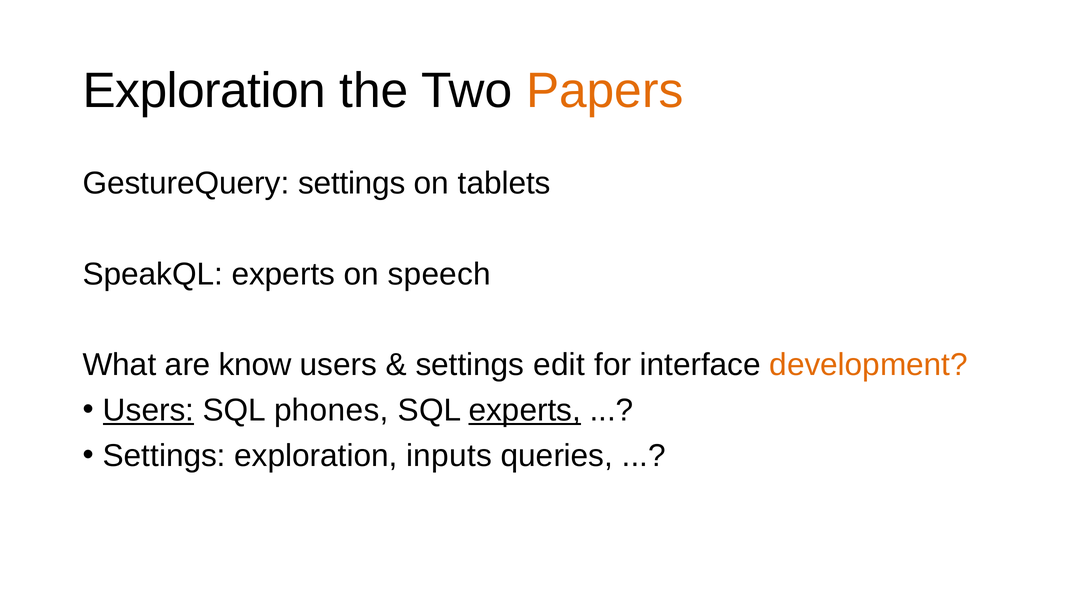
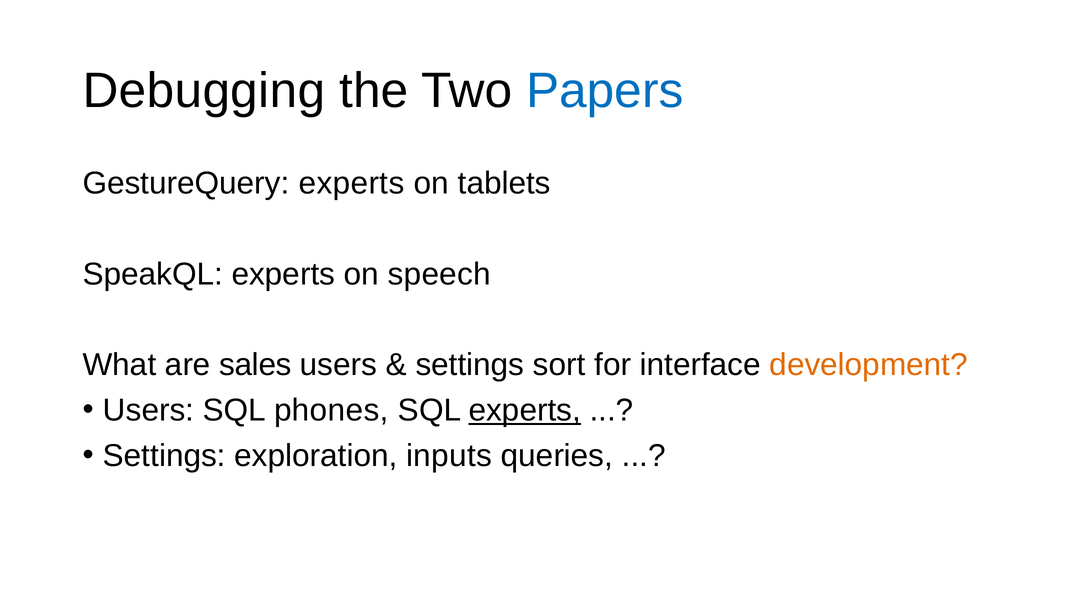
Exploration at (204, 91): Exploration -> Debugging
Papers colour: orange -> blue
GestureQuery settings: settings -> experts
know: know -> sales
edit: edit -> sort
Users at (149, 410) underline: present -> none
